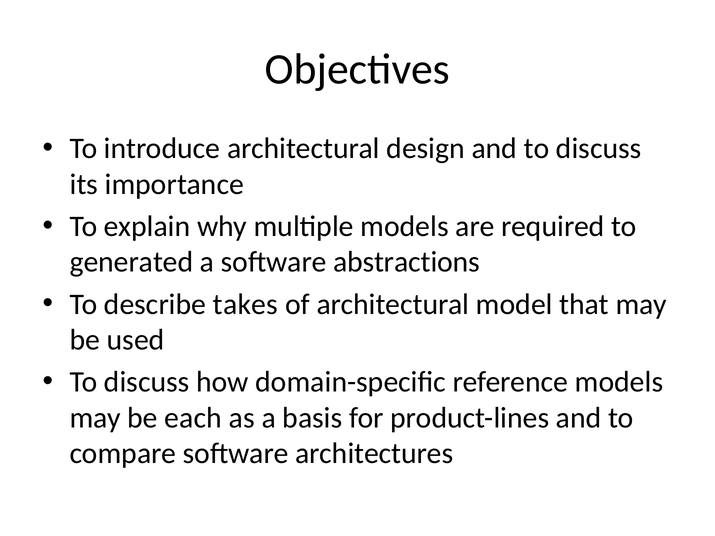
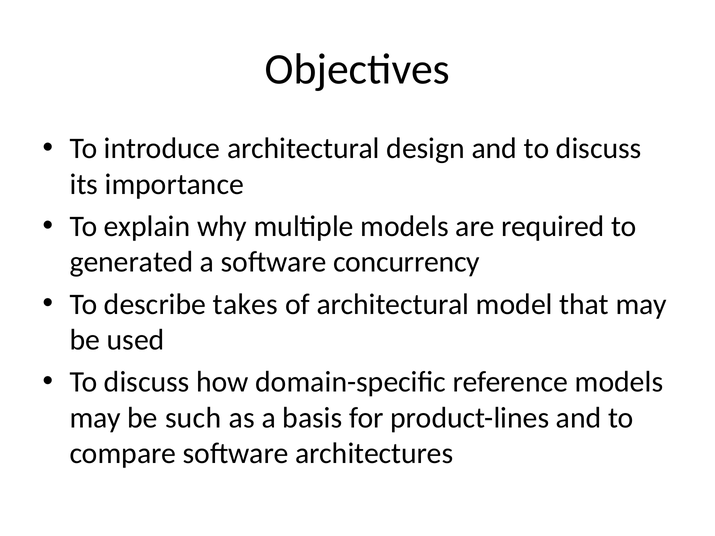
abstractions: abstractions -> concurrency
each: each -> such
